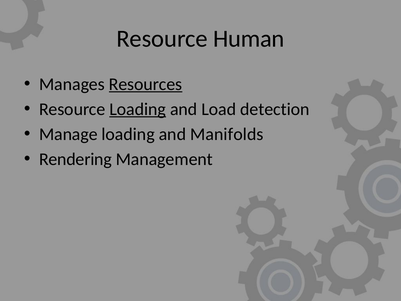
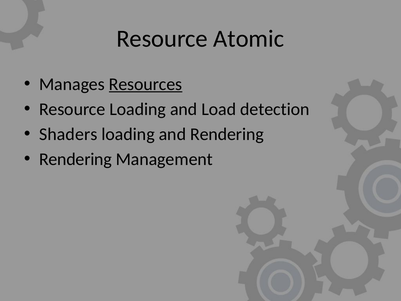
Human: Human -> Atomic
Loading at (138, 109) underline: present -> none
Manage: Manage -> Shaders
and Manifolds: Manifolds -> Rendering
